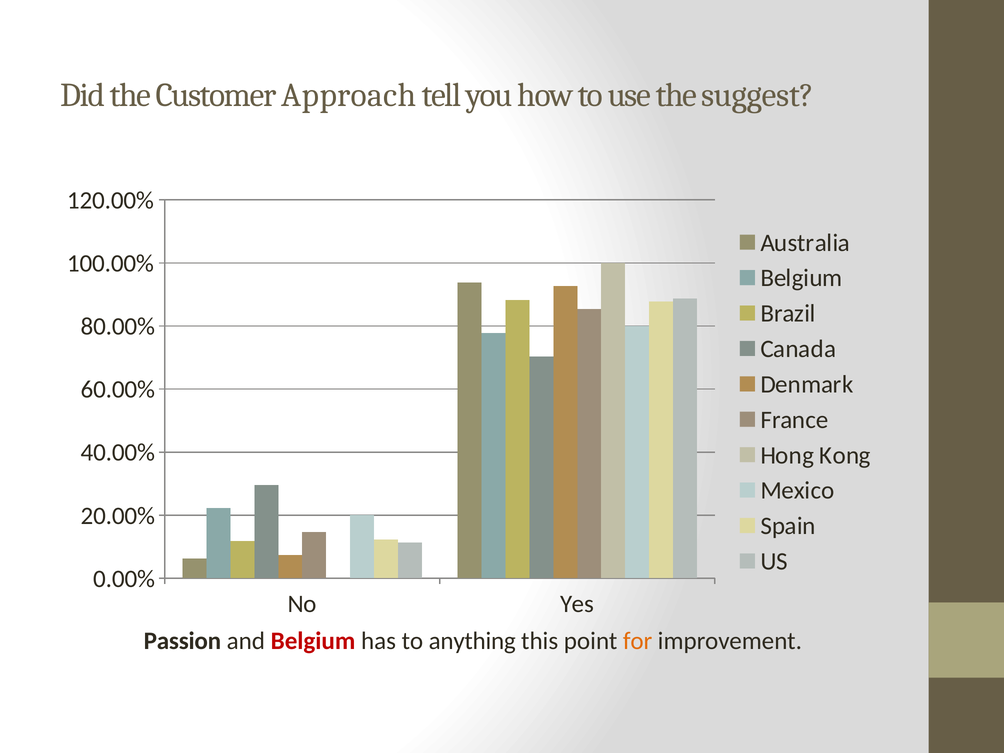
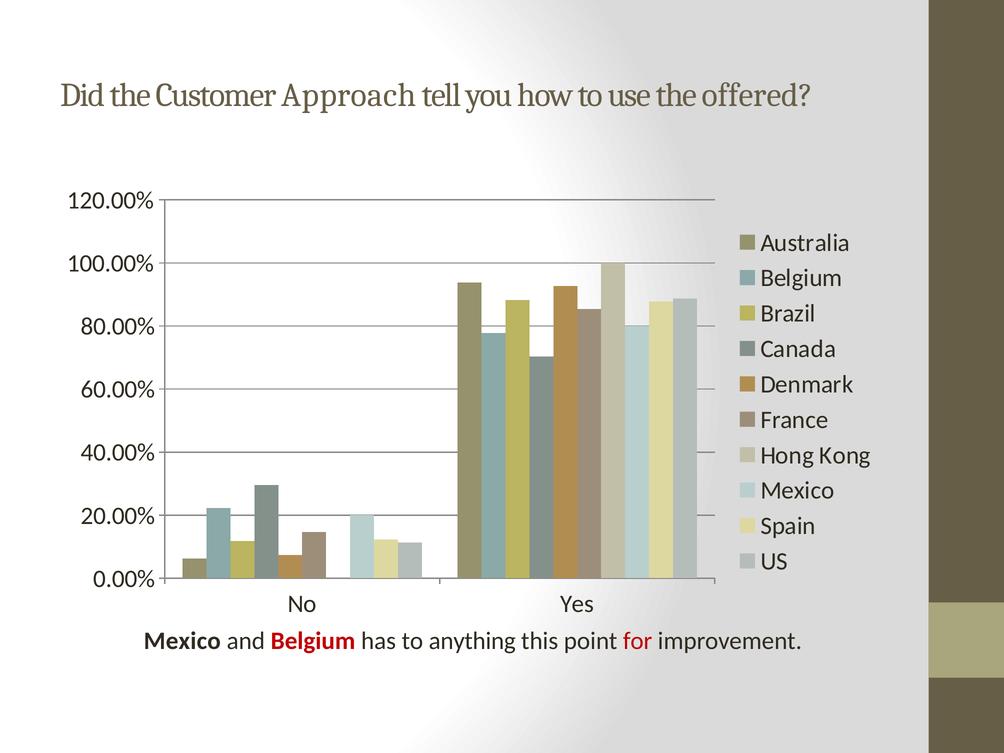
suggest: suggest -> offered
Passion at (182, 641): Passion -> Mexico
for colour: orange -> red
